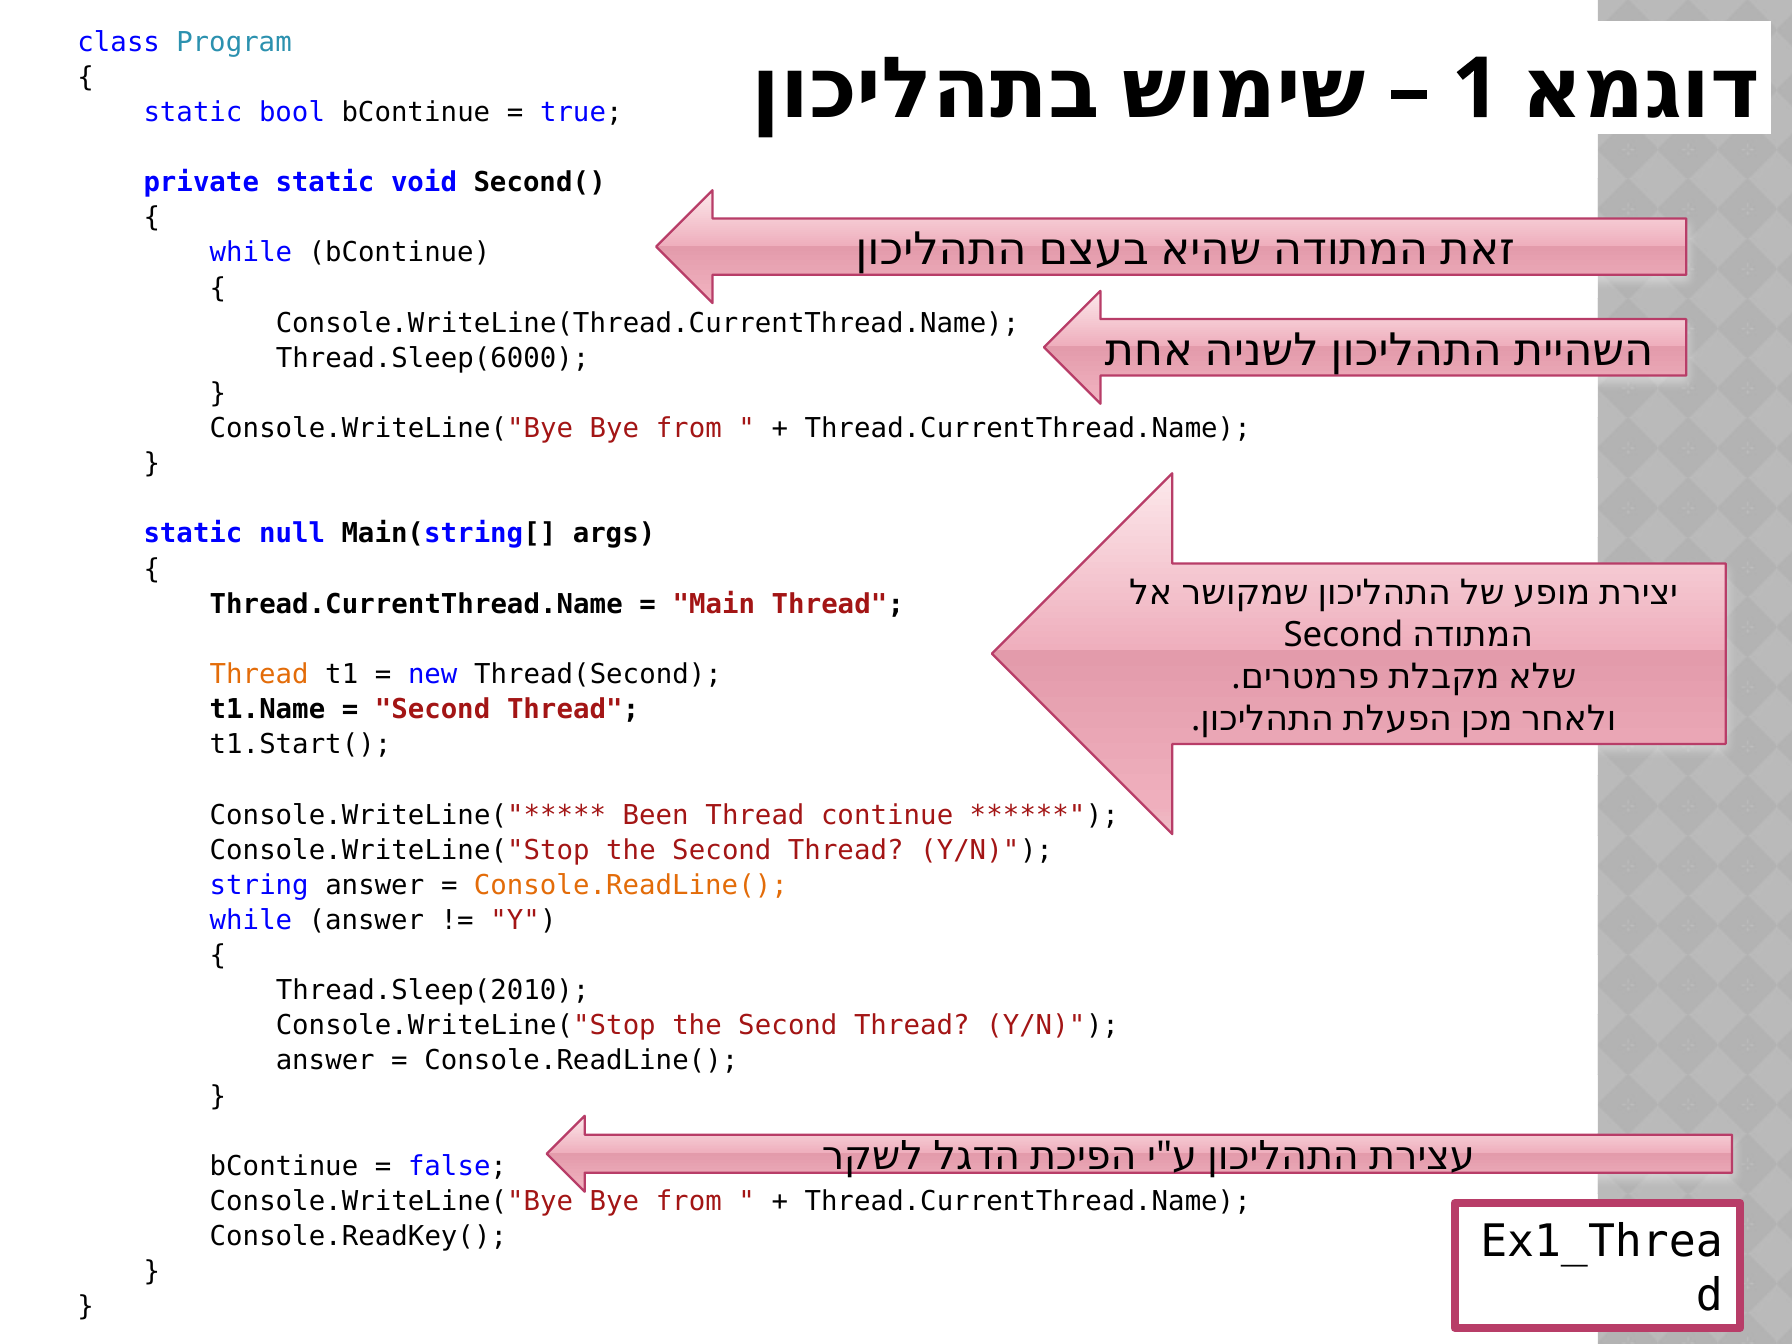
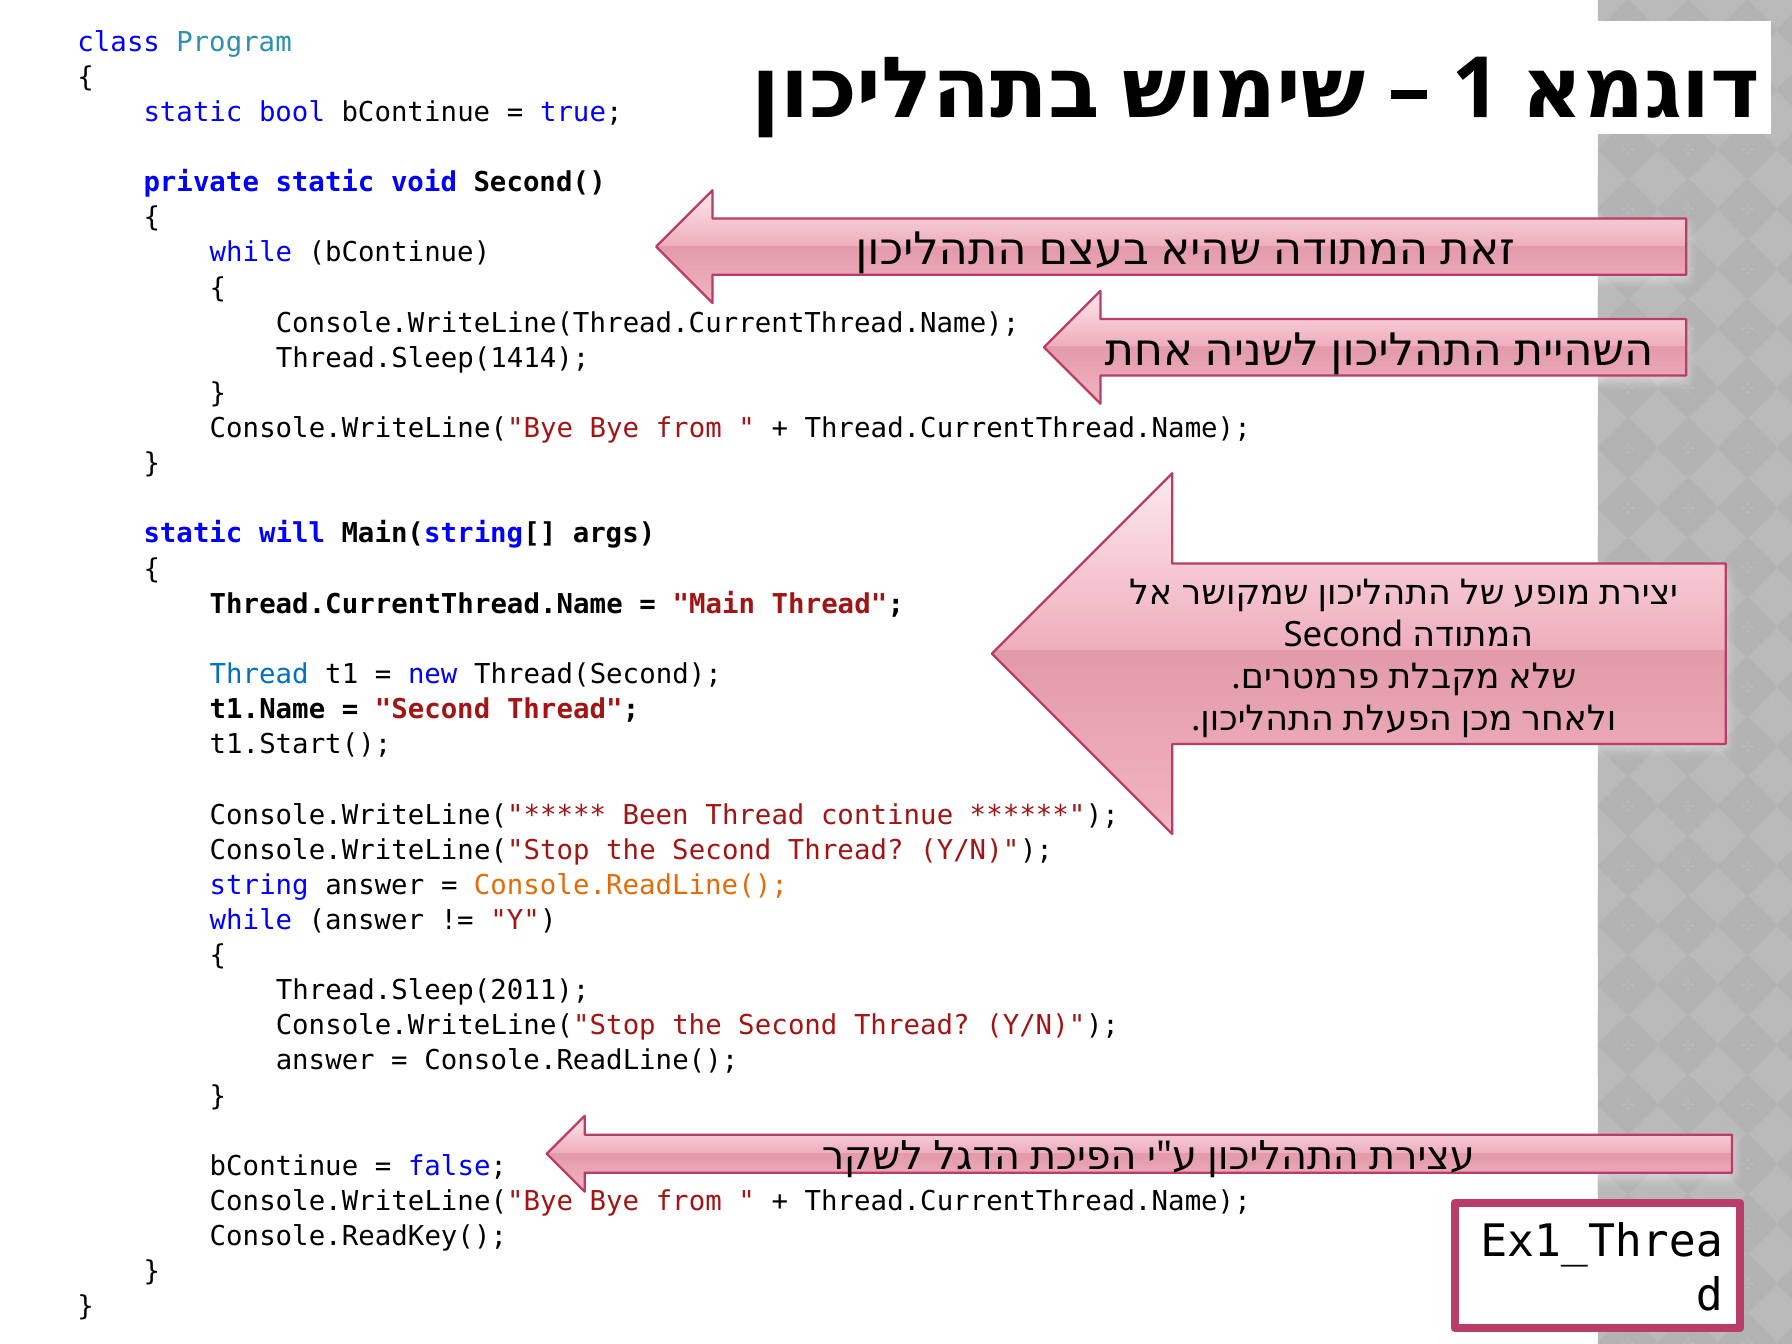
Thread.Sleep(6000: Thread.Sleep(6000 -> Thread.Sleep(1414
null: null -> will
Thread at (259, 674) colour: orange -> blue
Thread.Sleep(2010: Thread.Sleep(2010 -> Thread.Sleep(2011
